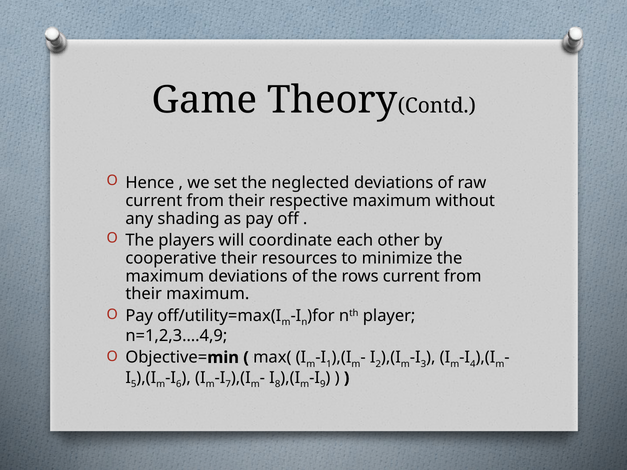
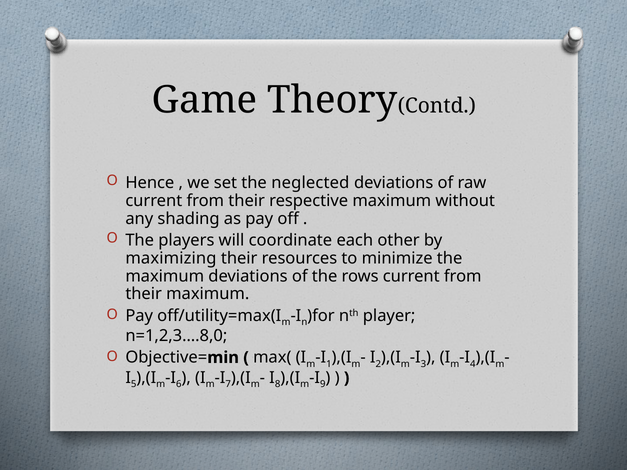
cooperative: cooperative -> maximizing
n=1,2,3….4,9: n=1,2,3….4,9 -> n=1,2,3….8,0
